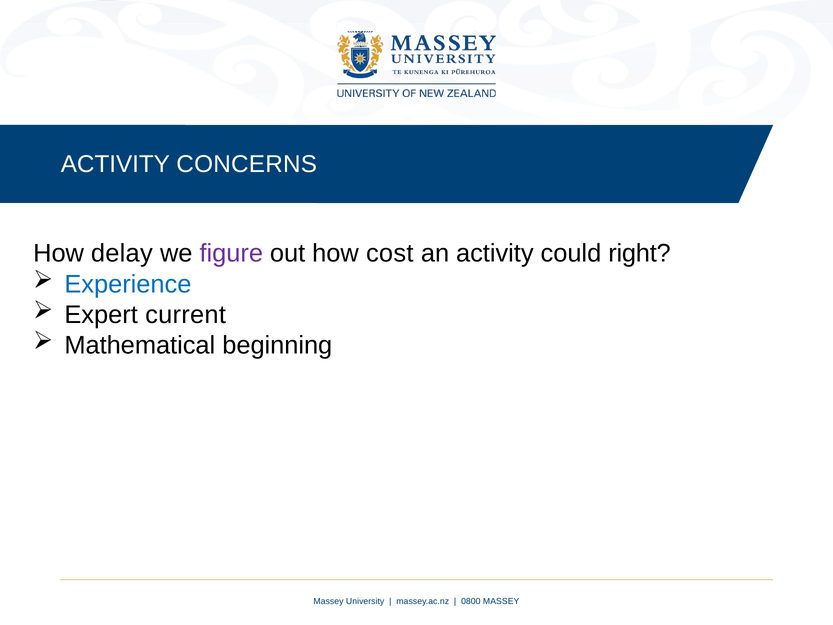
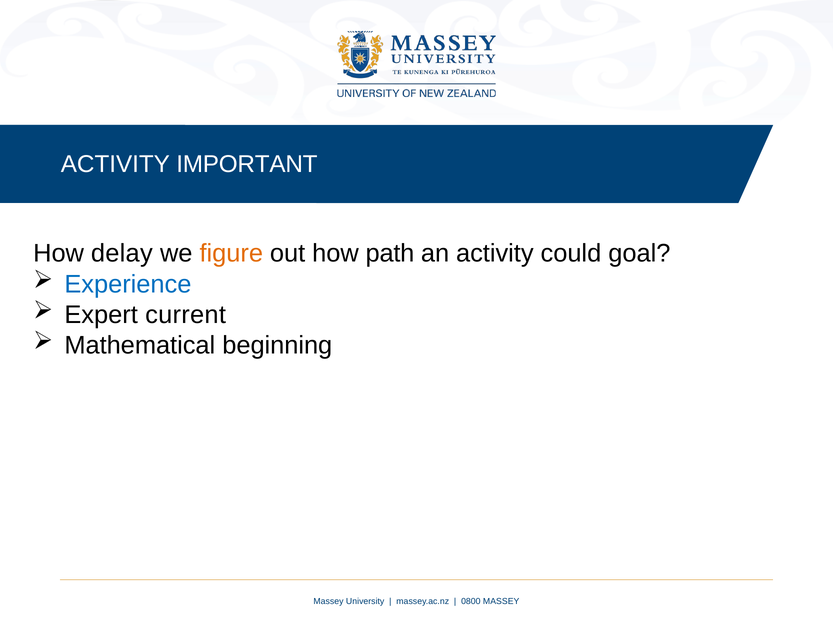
CONCERNS: CONCERNS -> IMPORTANT
figure colour: purple -> orange
cost: cost -> path
right: right -> goal
